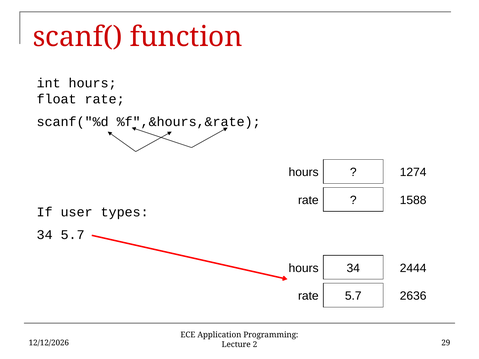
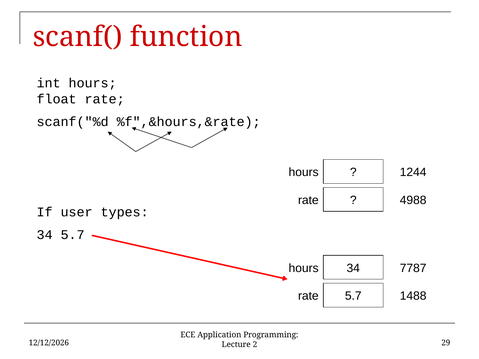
1274: 1274 -> 1244
1588: 1588 -> 4988
2444: 2444 -> 7787
2636: 2636 -> 1488
